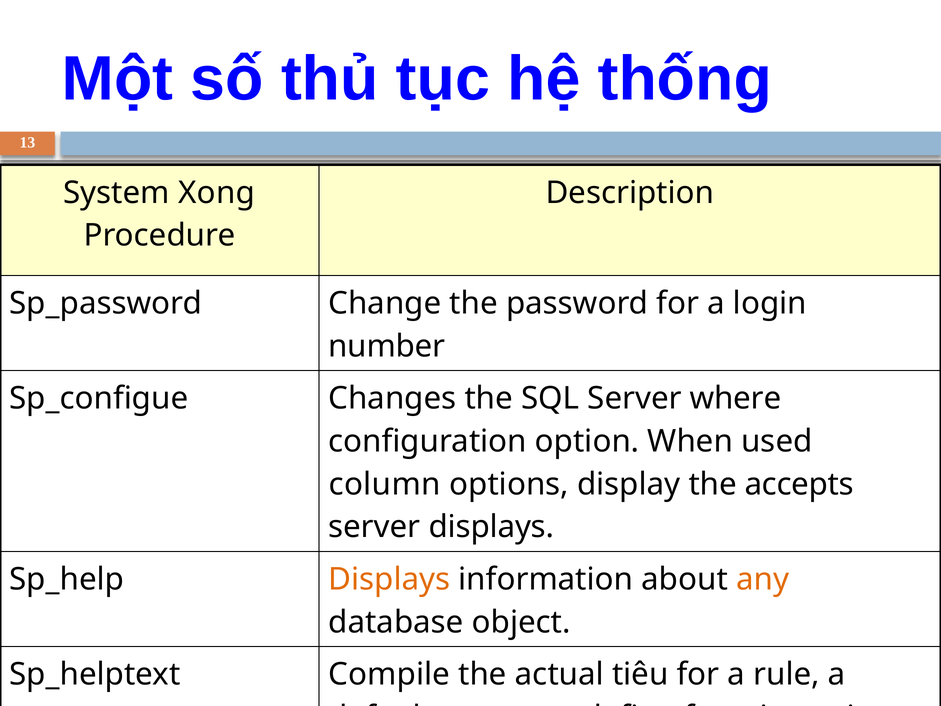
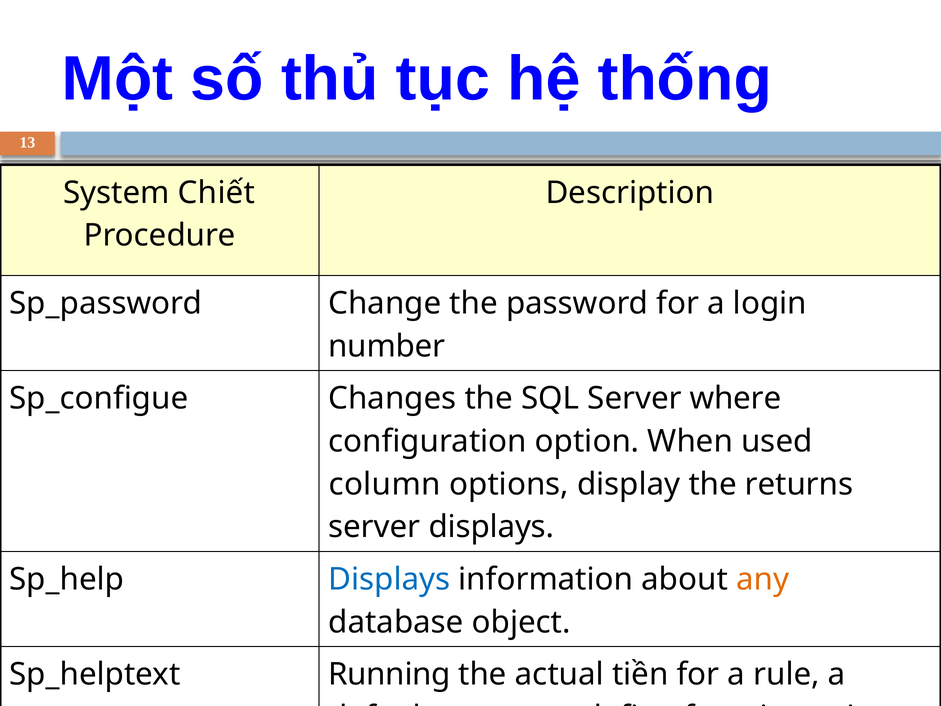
Xong: Xong -> Chiết
accepts: accepts -> returns
Displays at (389, 579) colour: orange -> blue
Compile: Compile -> Running
tiêu: tiêu -> tiền
